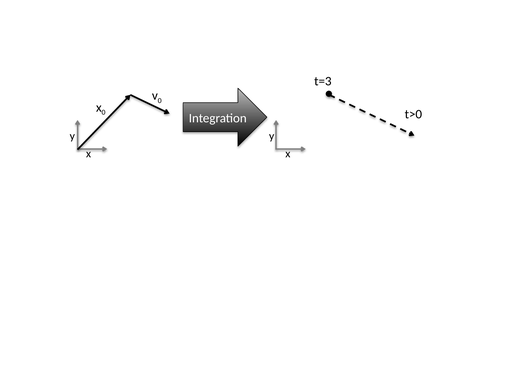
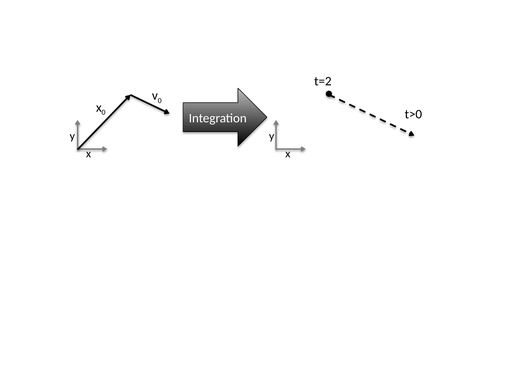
t=3: t=3 -> t=2
